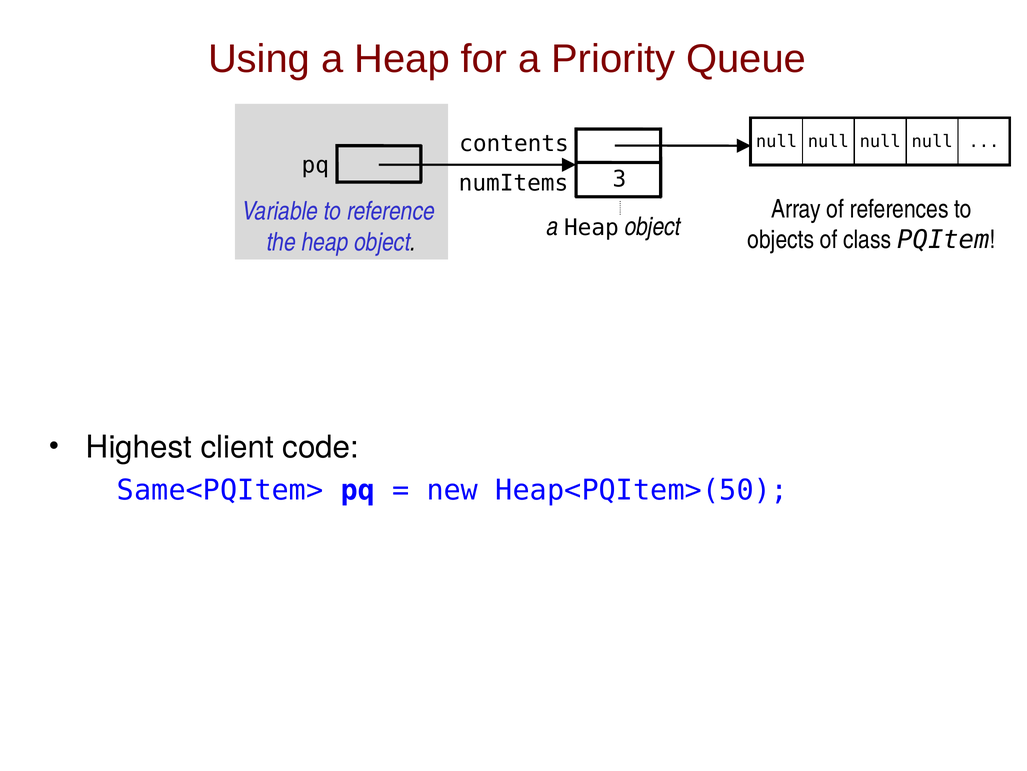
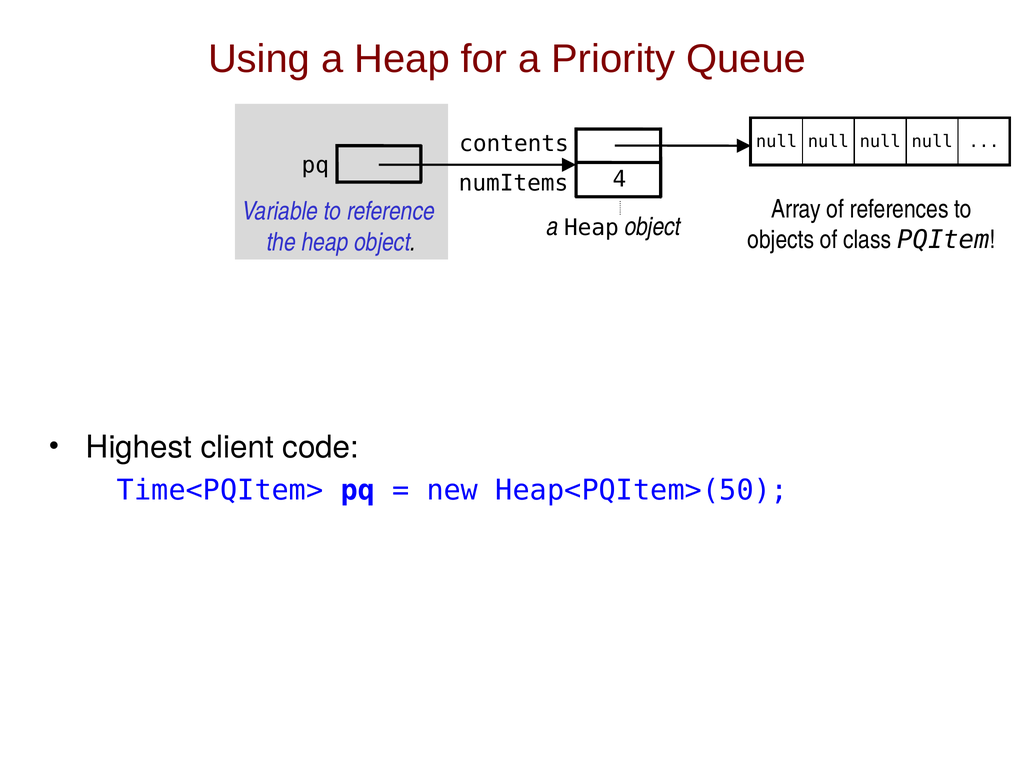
3: 3 -> 4
Same<PQItem>: Same<PQItem> -> Time<PQItem>
